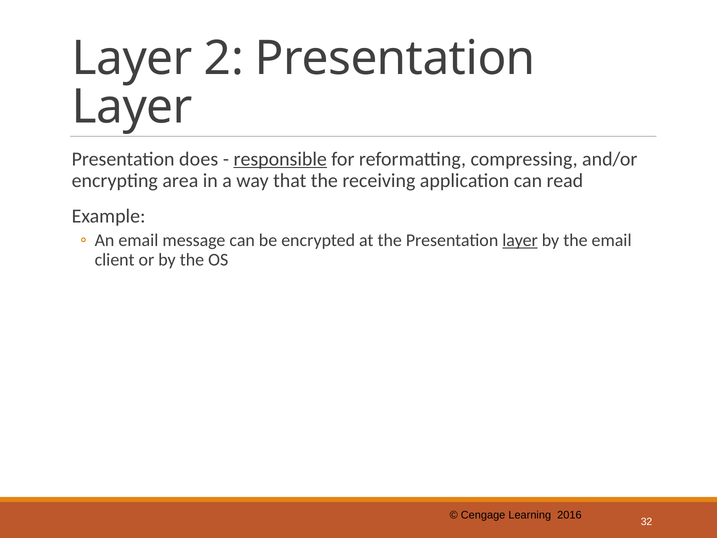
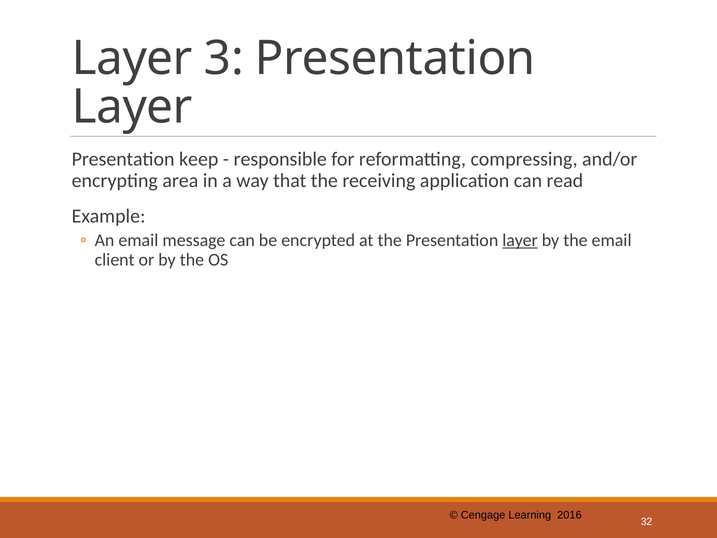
2: 2 -> 3
does: does -> keep
responsible underline: present -> none
